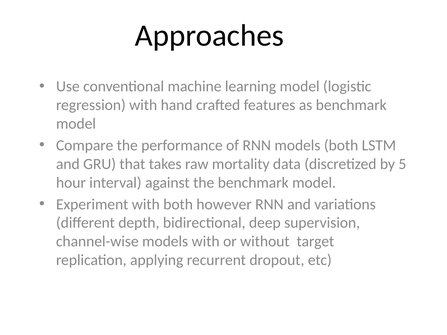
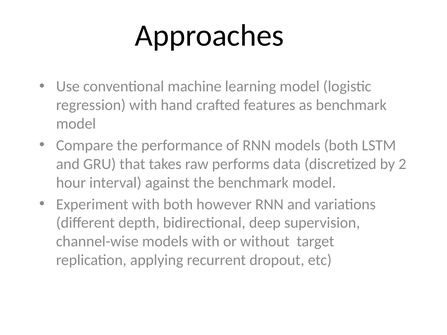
mortality: mortality -> performs
5: 5 -> 2
